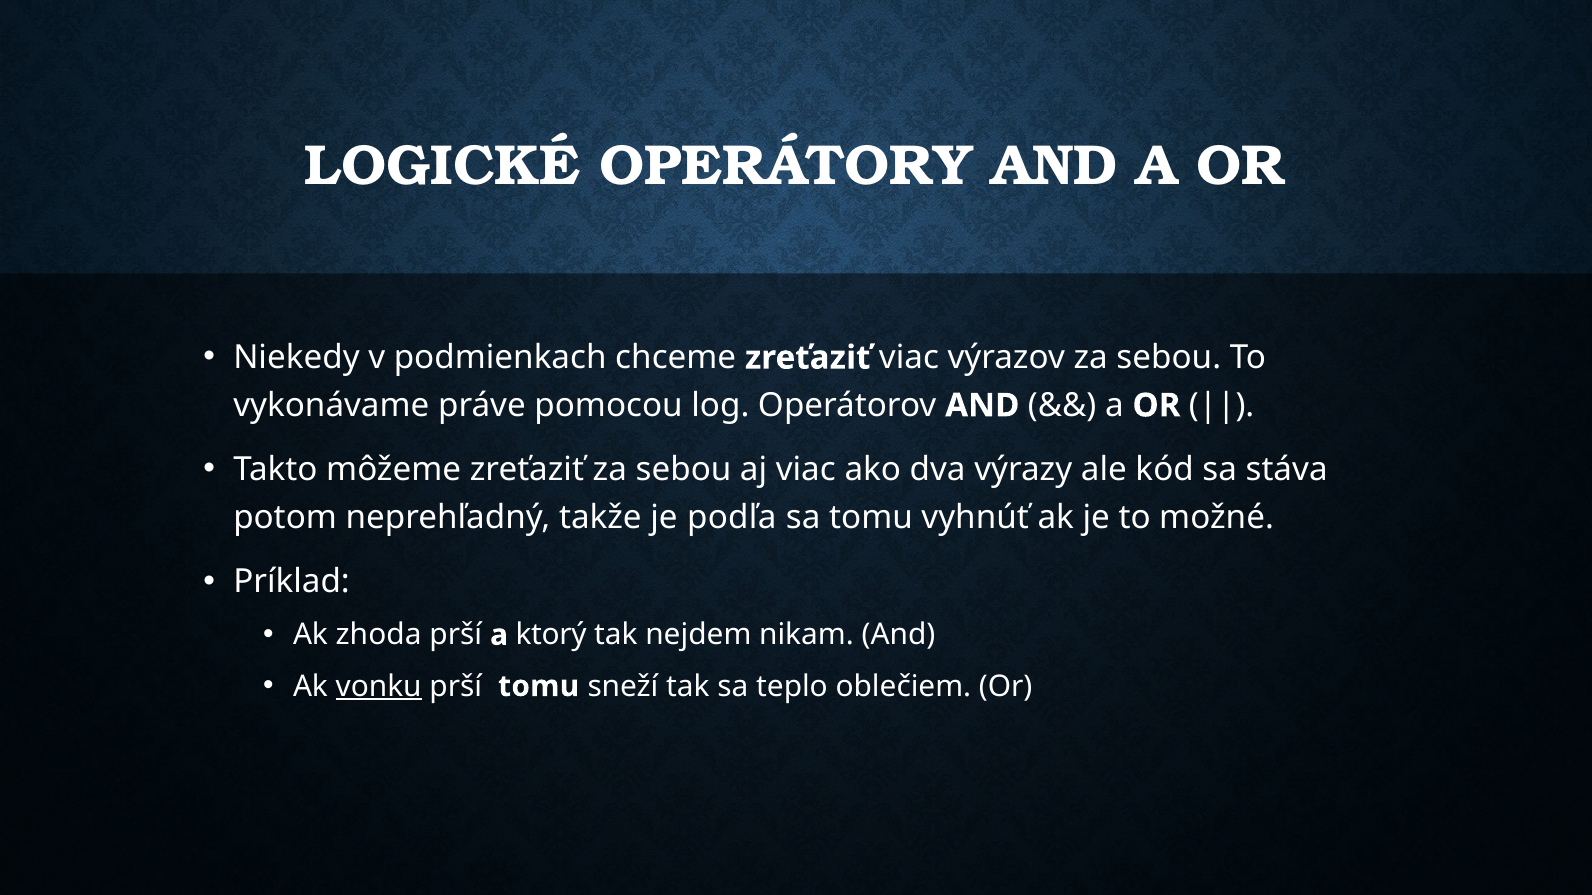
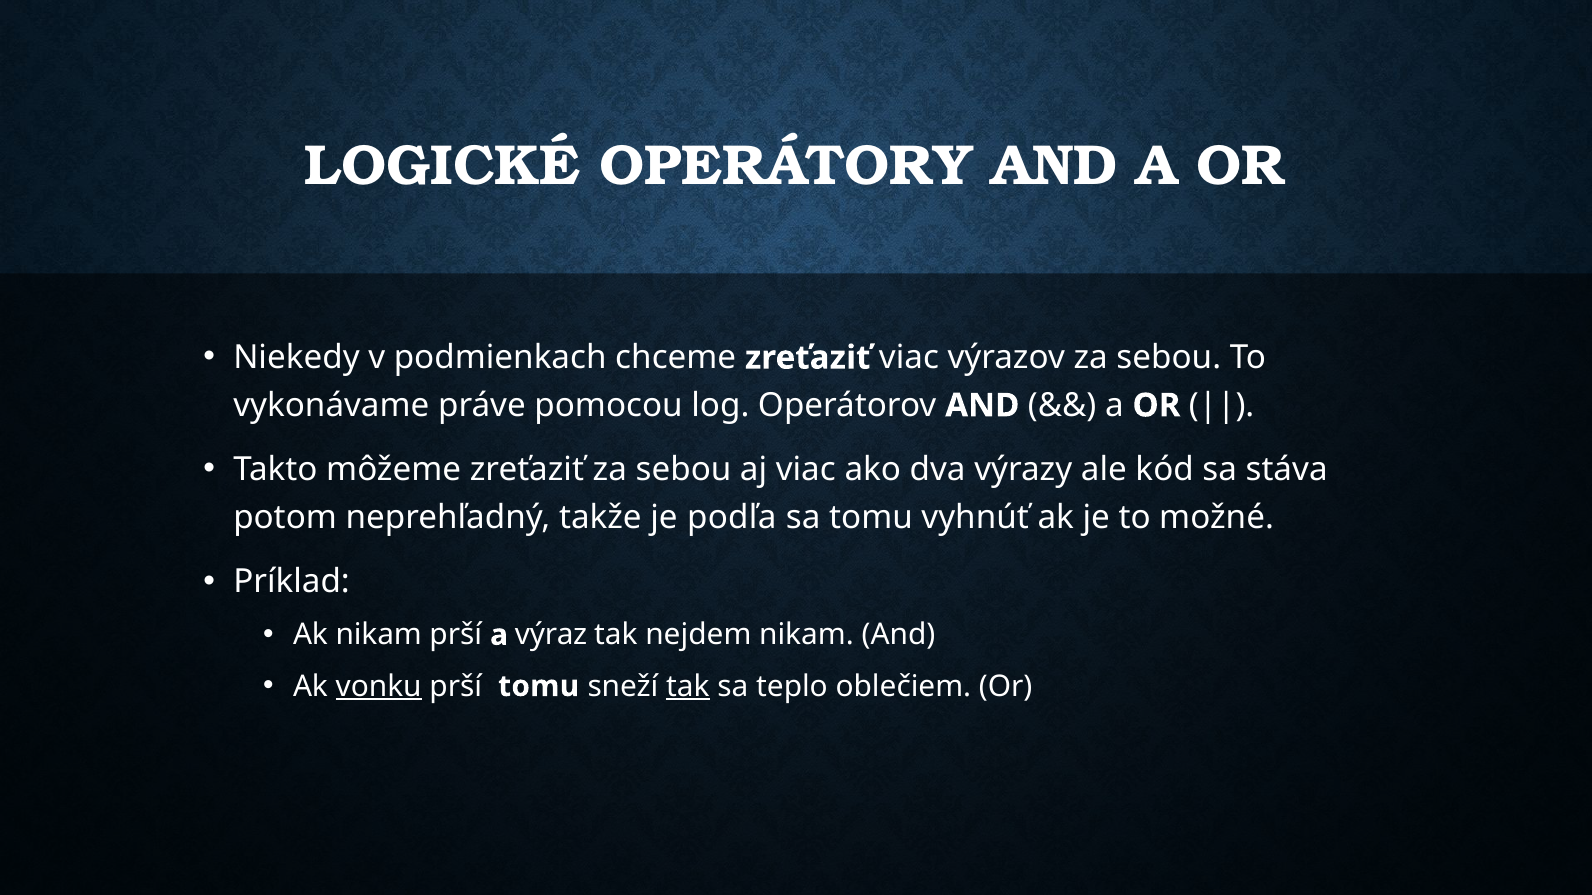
Ak zhoda: zhoda -> nikam
ktorý: ktorý -> výraz
tak at (688, 687) underline: none -> present
